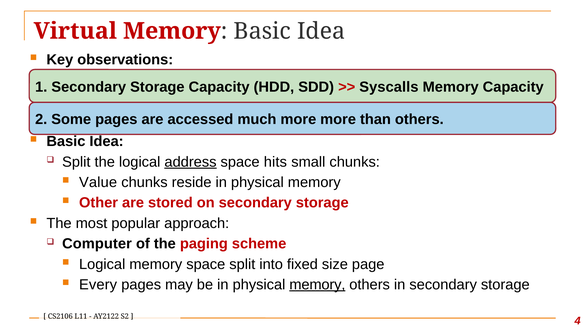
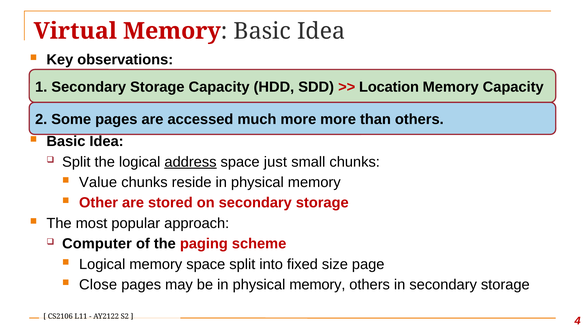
Syscalls: Syscalls -> Location
hits: hits -> just
Every: Every -> Close
memory at (317, 285) underline: present -> none
